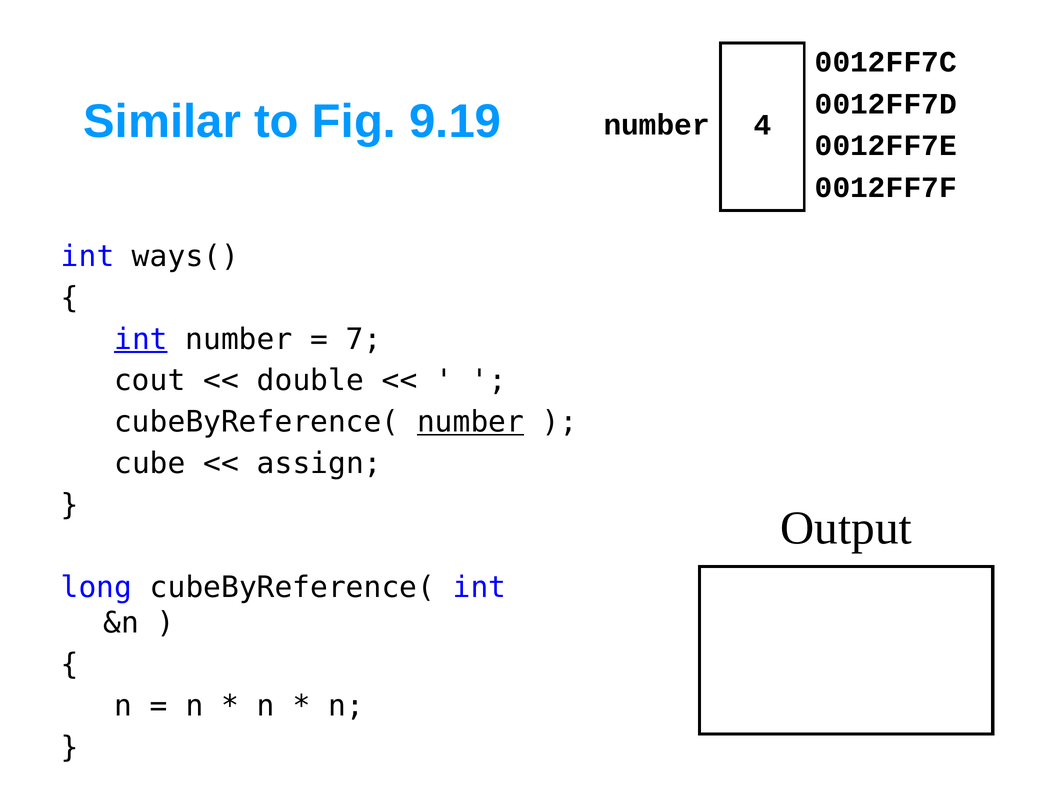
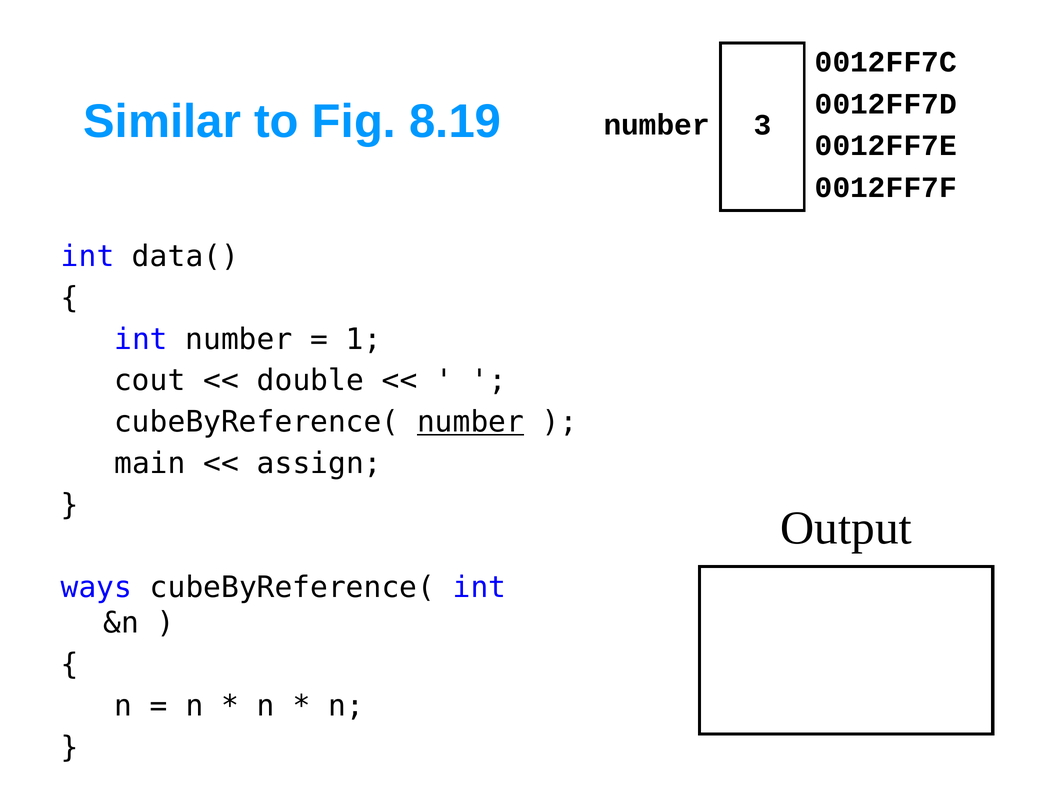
9.19: 9.19 -> 8.19
4: 4 -> 3
ways(: ways( -> data(
int at (141, 339) underline: present -> none
7: 7 -> 1
cube: cube -> main
long: long -> ways
